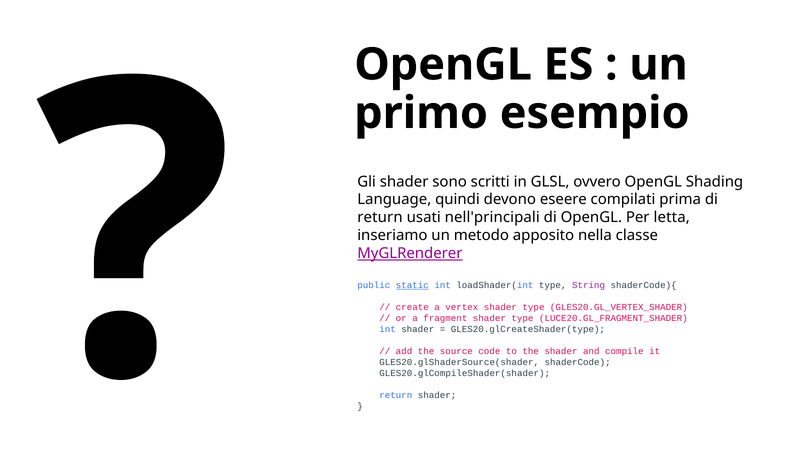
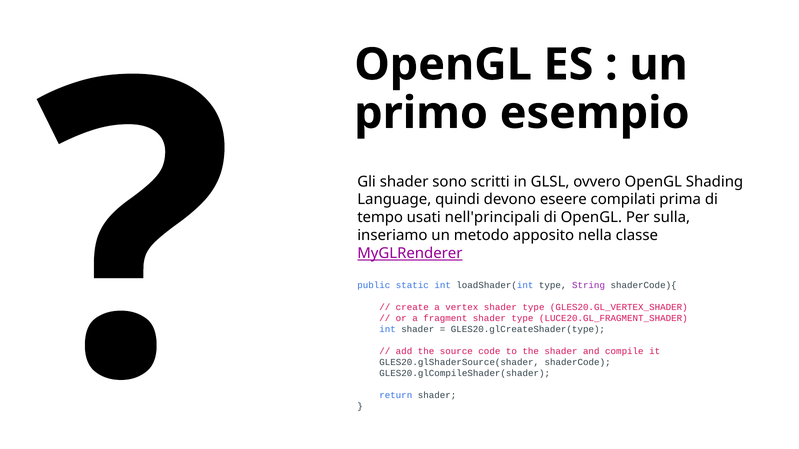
return at (380, 218): return -> tempo
letta: letta -> sulla
static underline: present -> none
